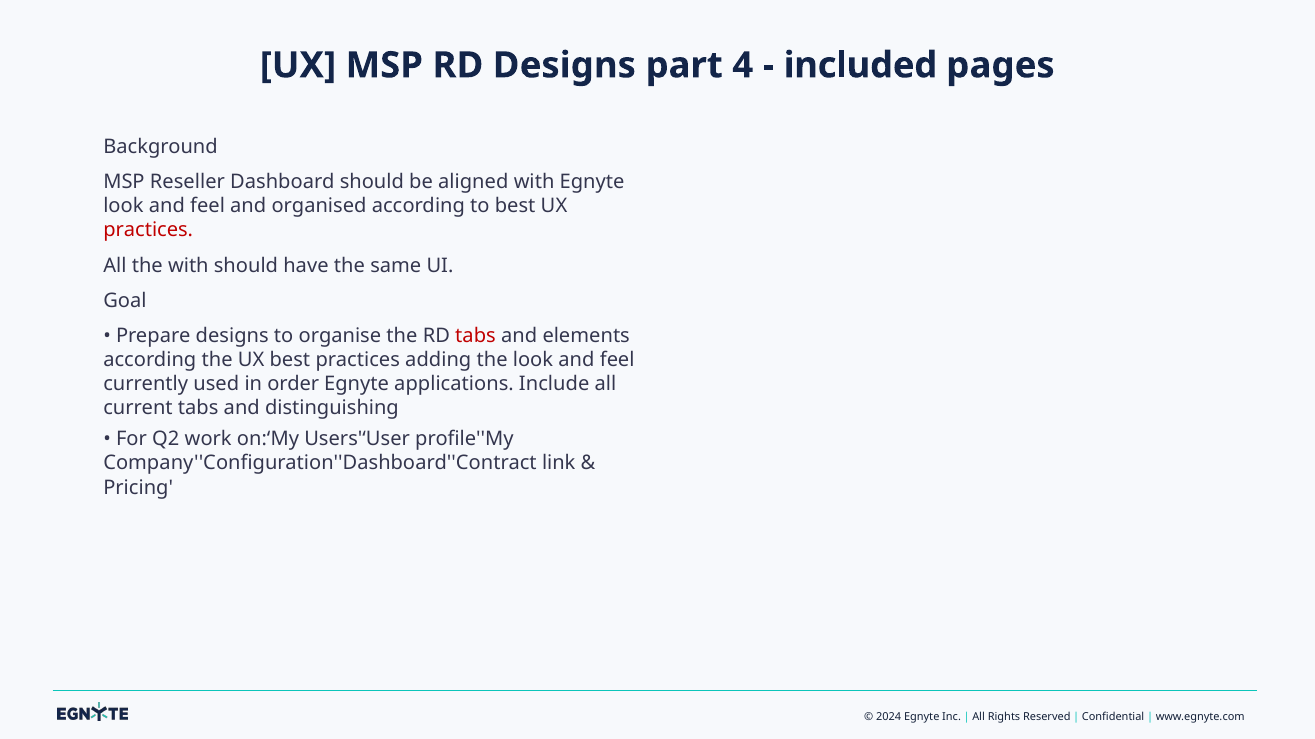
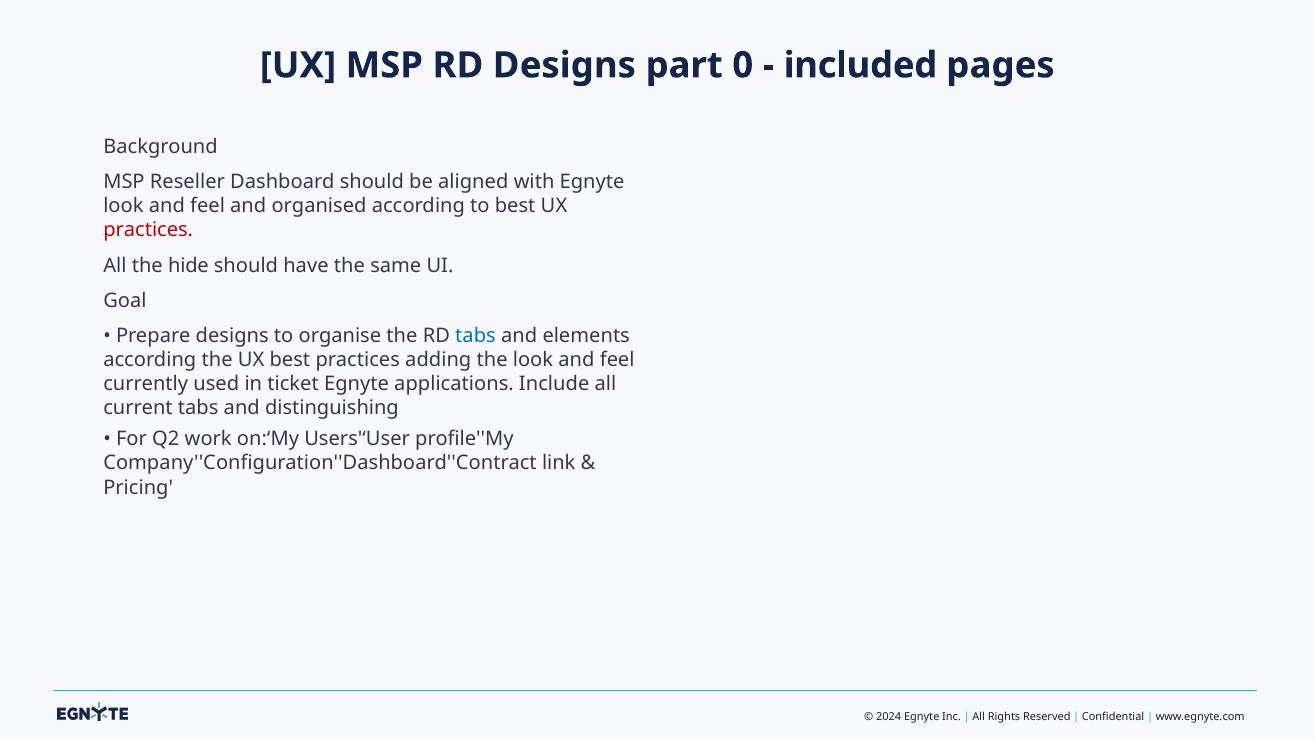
4: 4 -> 0
the with: with -> hide
tabs at (476, 336) colour: red -> blue
order: order -> ticket
